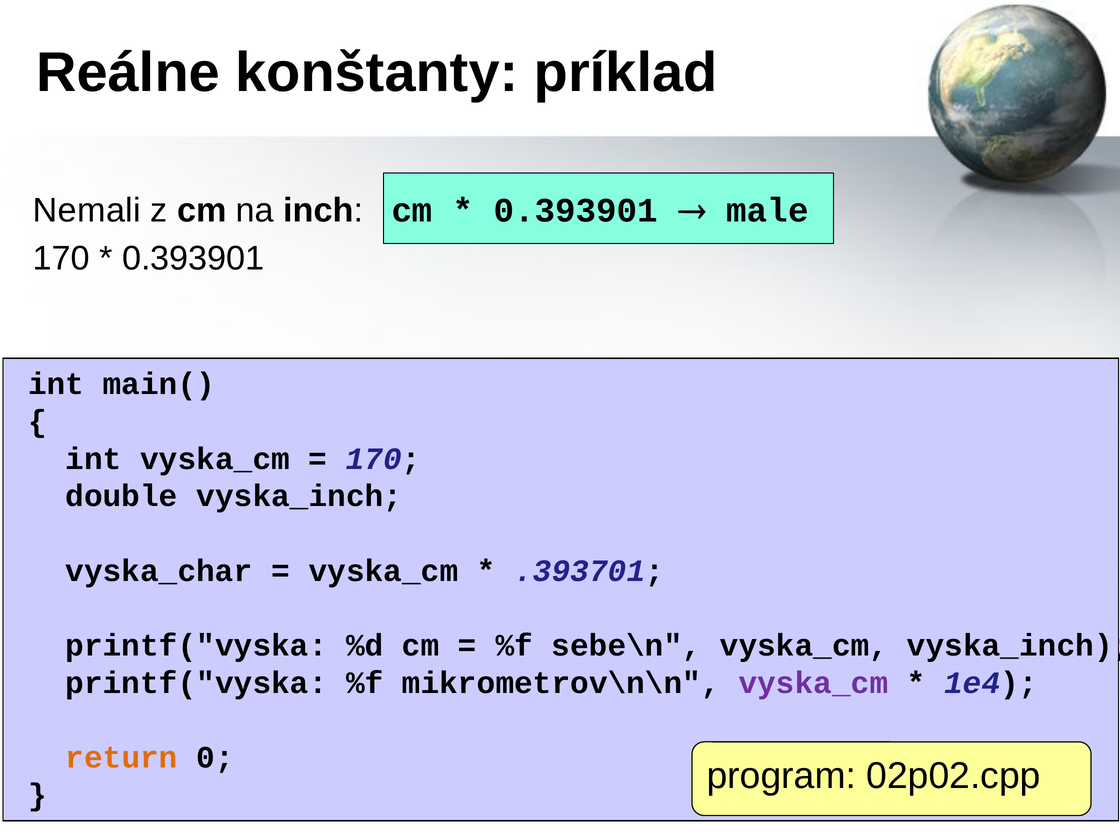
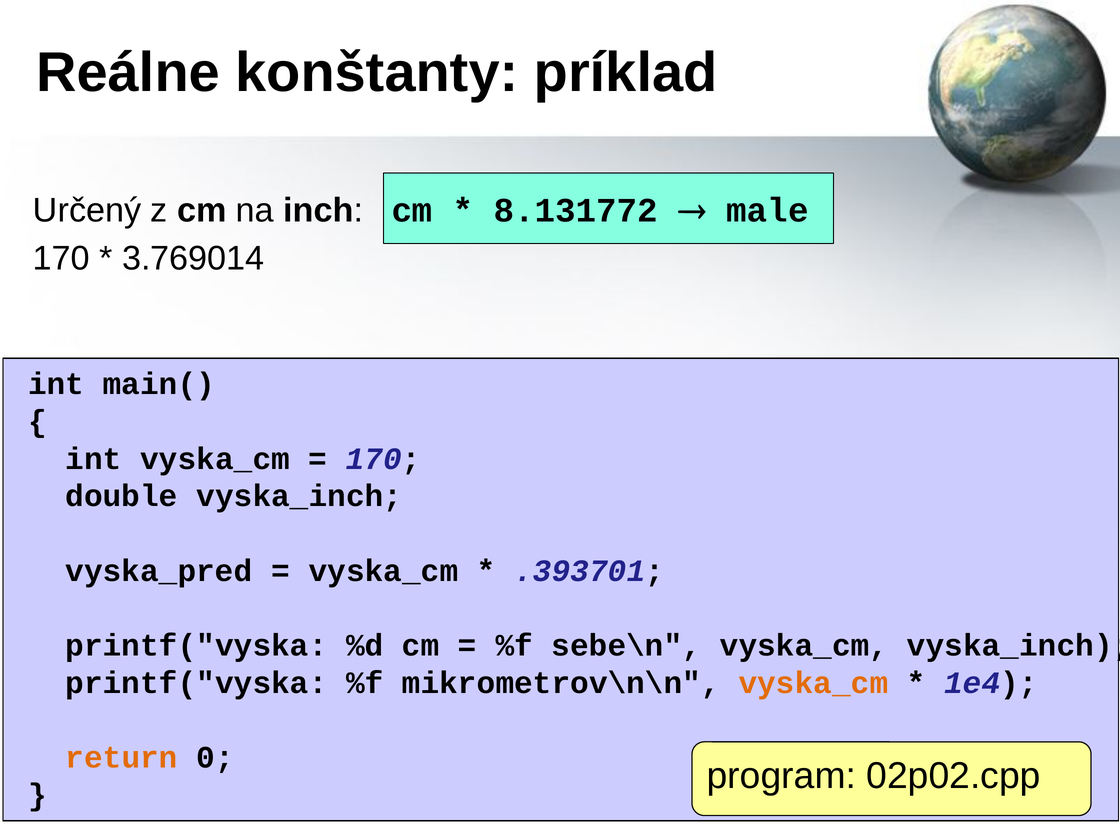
Nemali: Nemali -> Určený
0.393901 at (576, 210): 0.393901 -> 8.131772
0.393901 at (193, 258): 0.393901 -> 3.769014
vyska_char: vyska_char -> vyska_pred
vyska_cm at (813, 683) colour: purple -> orange
